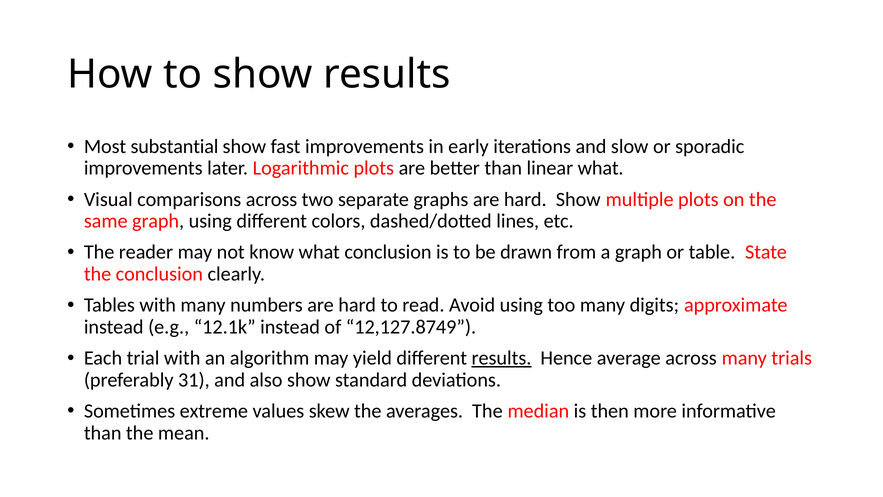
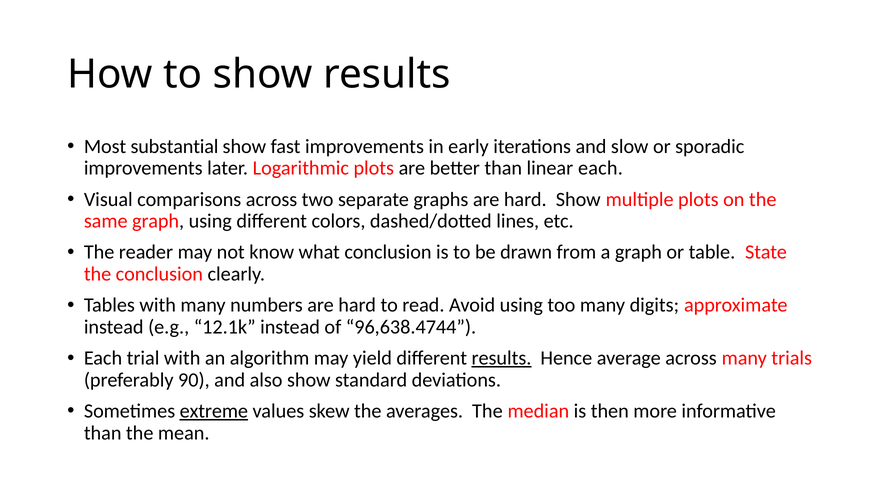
linear what: what -> each
12,127.8749: 12,127.8749 -> 96,638.4744
31: 31 -> 90
extreme underline: none -> present
